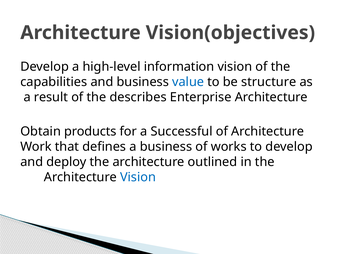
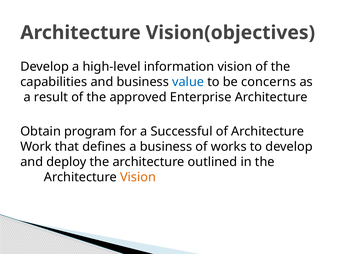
structure: structure -> concerns
describes: describes -> approved
products: products -> program
Vision at (138, 177) colour: blue -> orange
